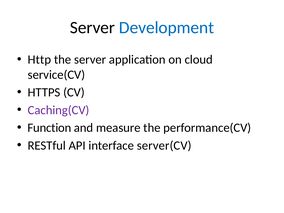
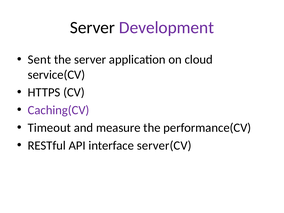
Development colour: blue -> purple
Http: Http -> Sent
Function: Function -> Timeout
